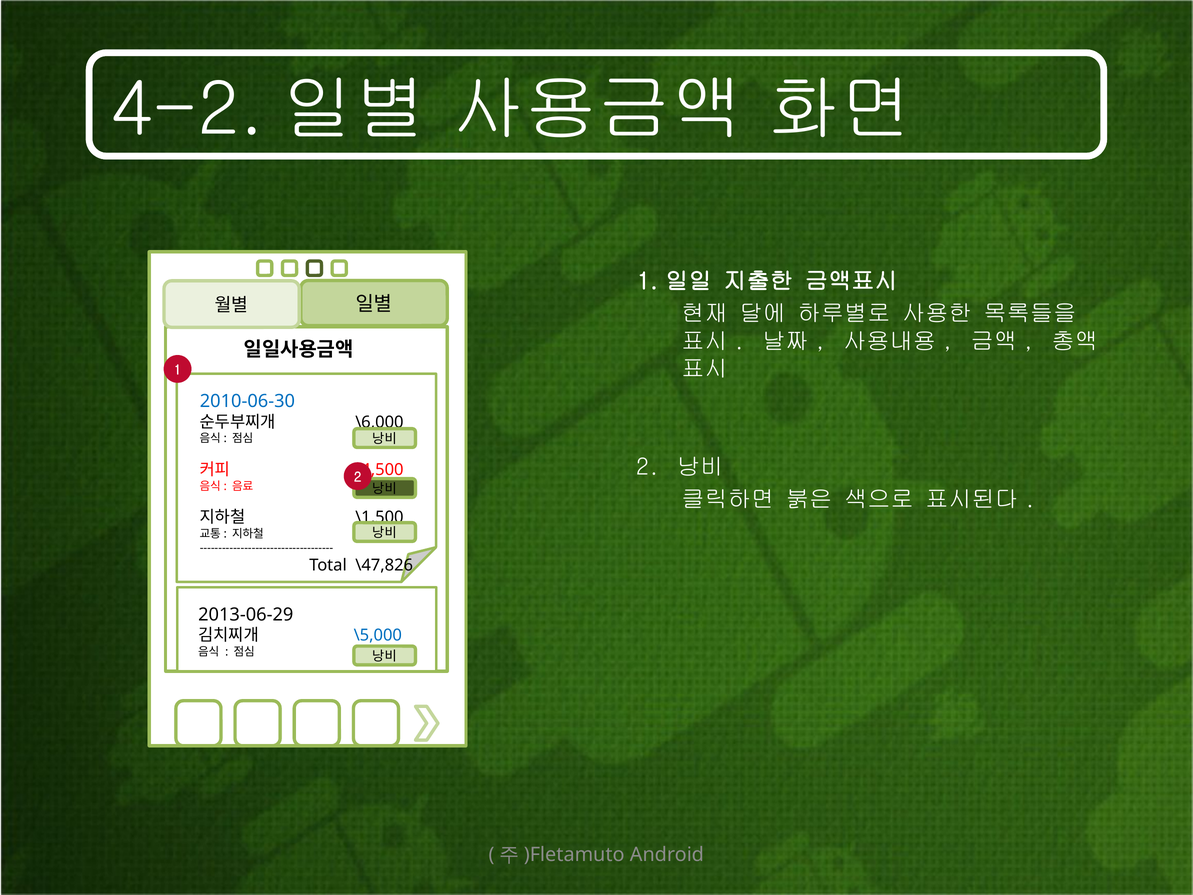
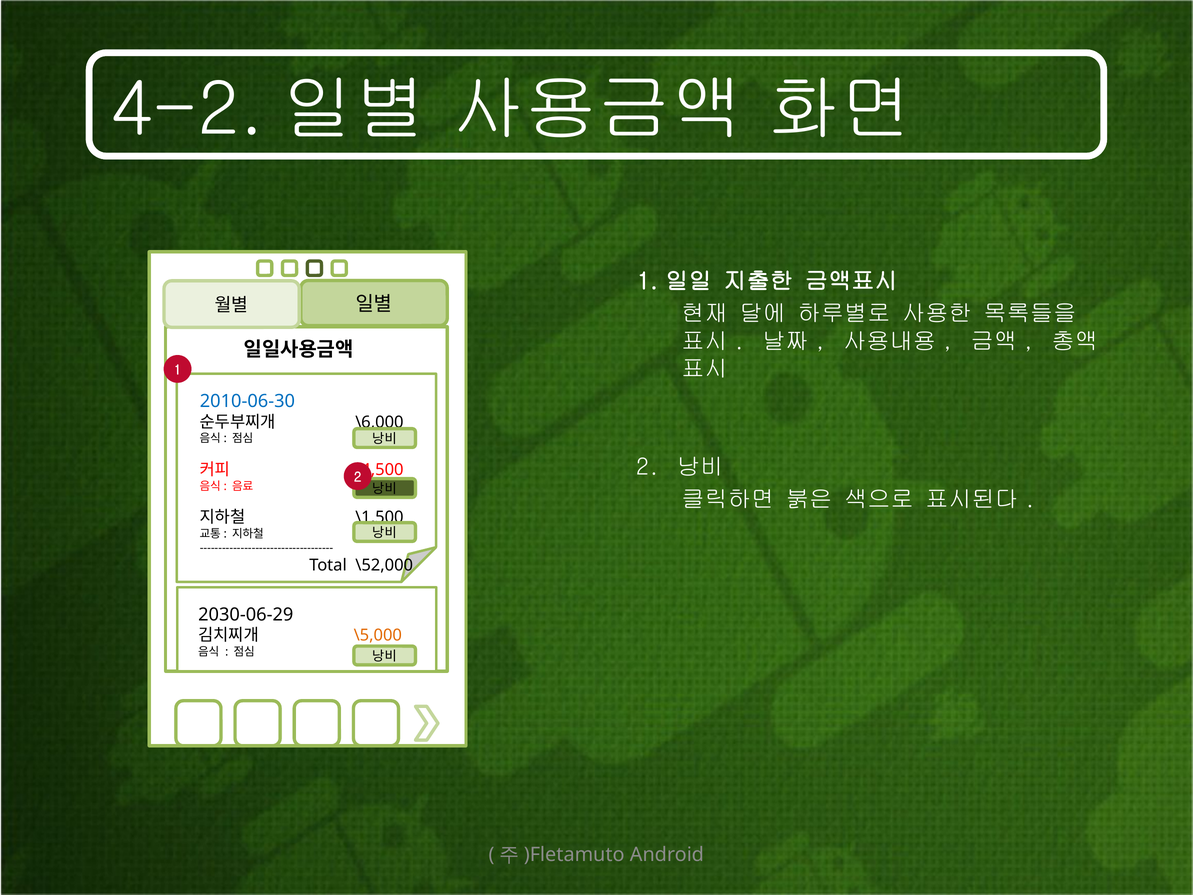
\47,826: \47,826 -> \52,000
2013-06-29: 2013-06-29 -> 2030-06-29
\5,000 colour: blue -> orange
